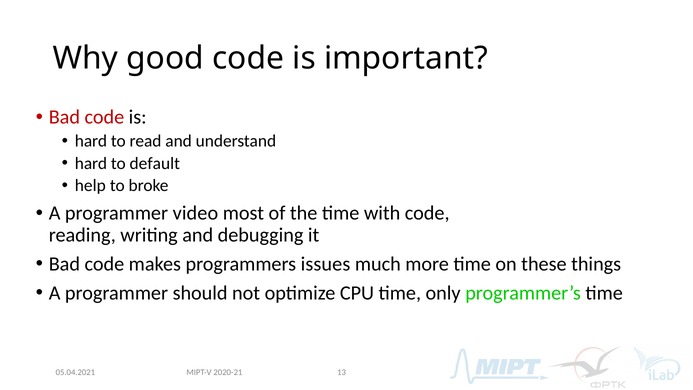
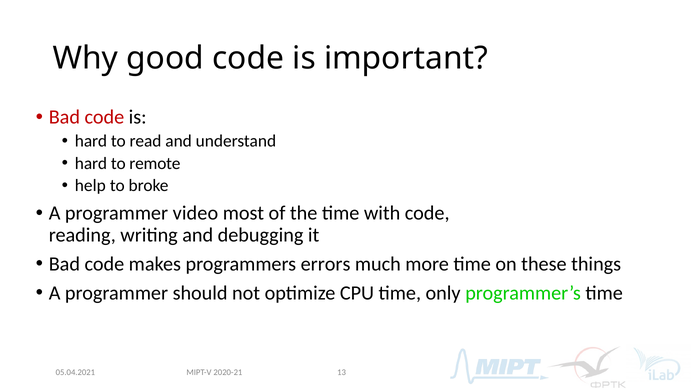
default: default -> remote
issues: issues -> errors
